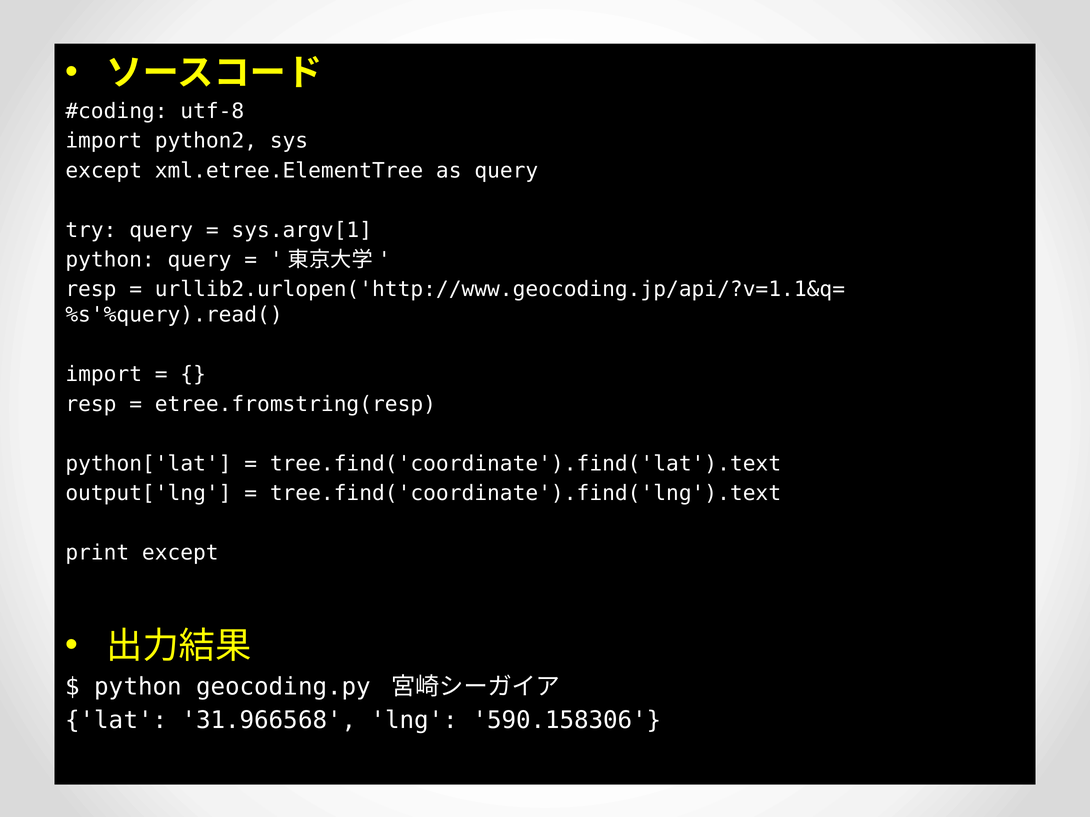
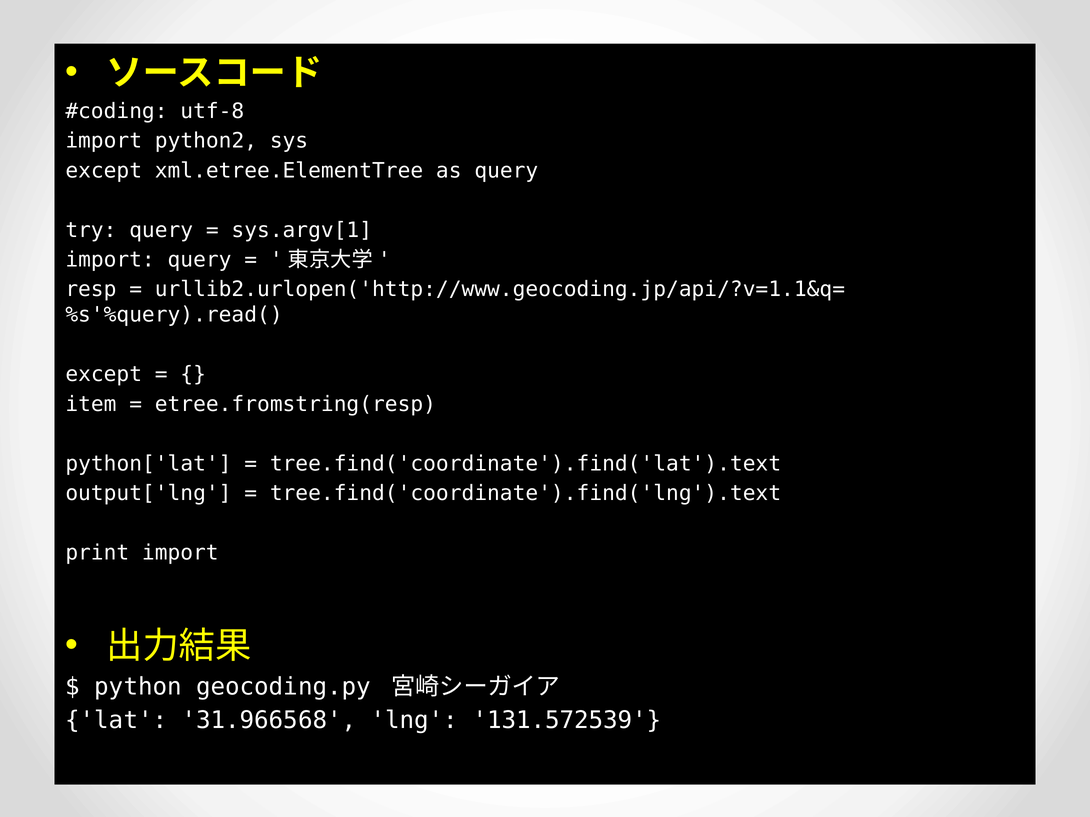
python at (110, 260): python -> import
import at (104, 375): import -> except
resp at (91, 404): resp -> item
print except: except -> import
590.158306: 590.158306 -> 131.572539
